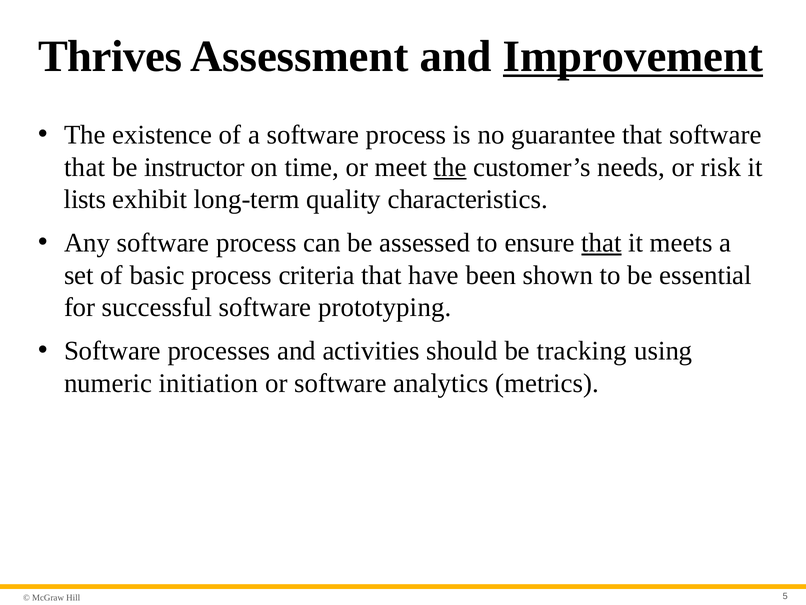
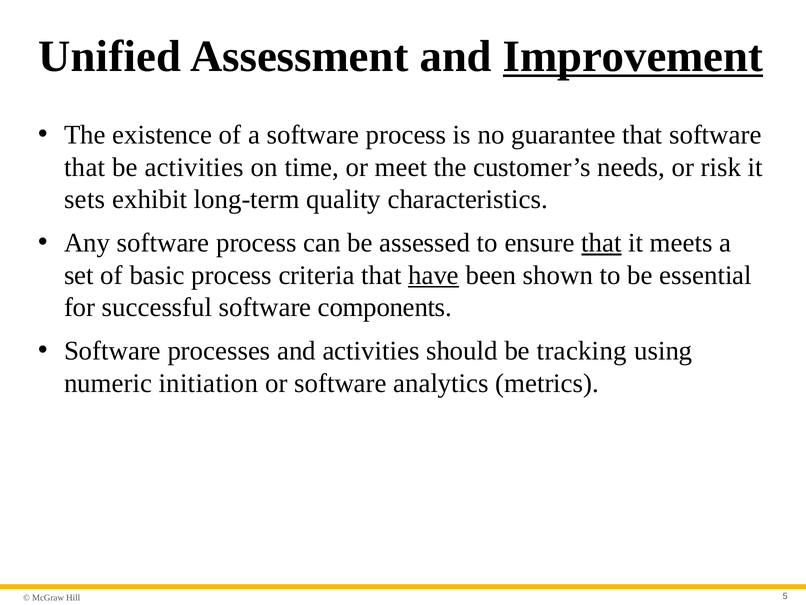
Thrives: Thrives -> Unified
be instructor: instructor -> activities
the at (450, 167) underline: present -> none
lists: lists -> sets
have underline: none -> present
prototyping: prototyping -> components
